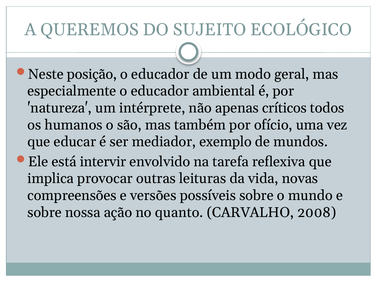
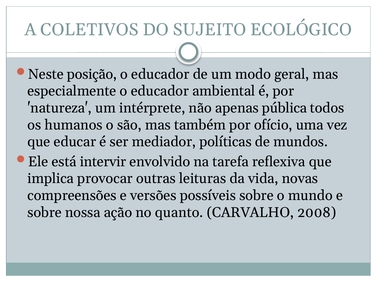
QUEREMOS: QUEREMOS -> COLETIVOS
críticos: críticos -> pública
exemplo: exemplo -> políticas
